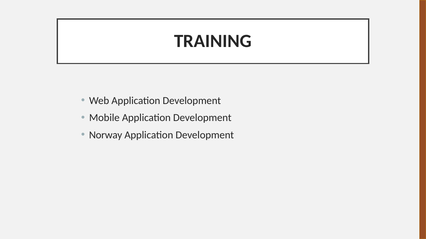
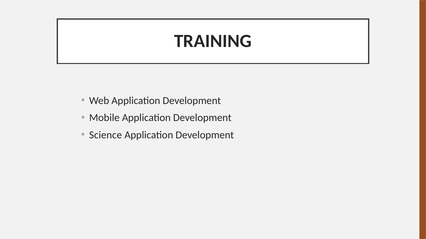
Norway: Norway -> Science
